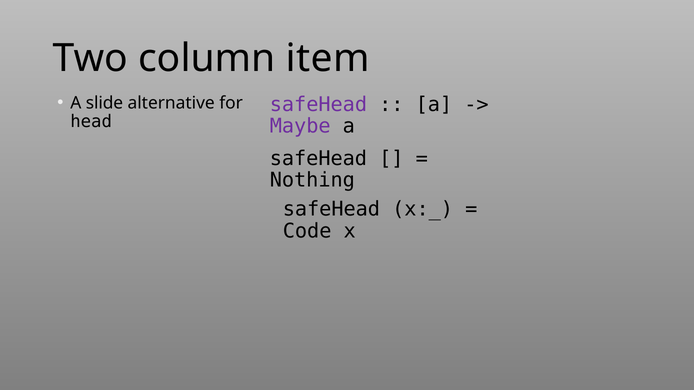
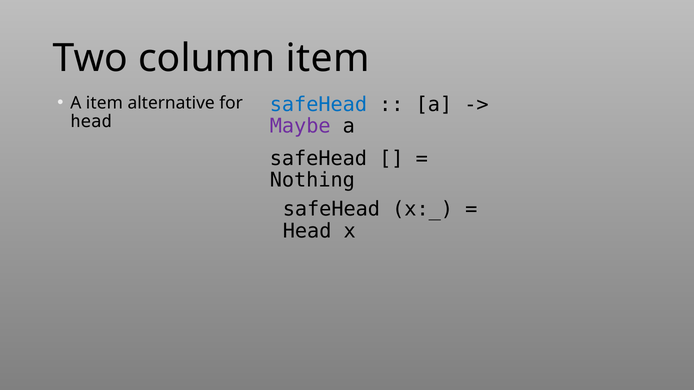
A slide: slide -> item
safeHead at (318, 105) colour: purple -> blue
Code at (307, 231): Code -> Head
